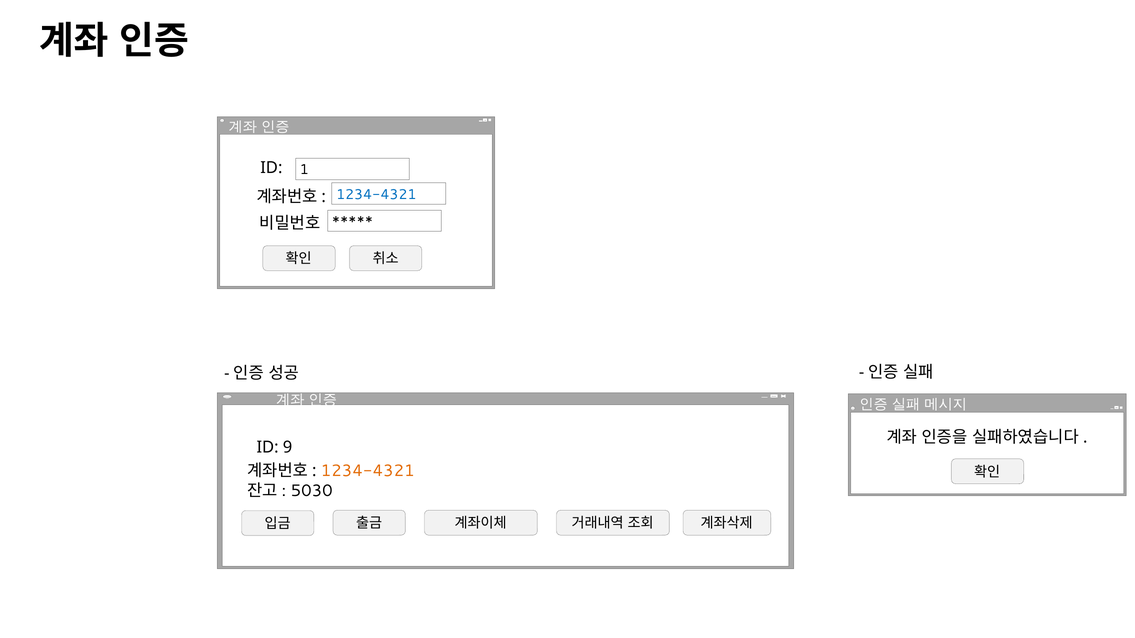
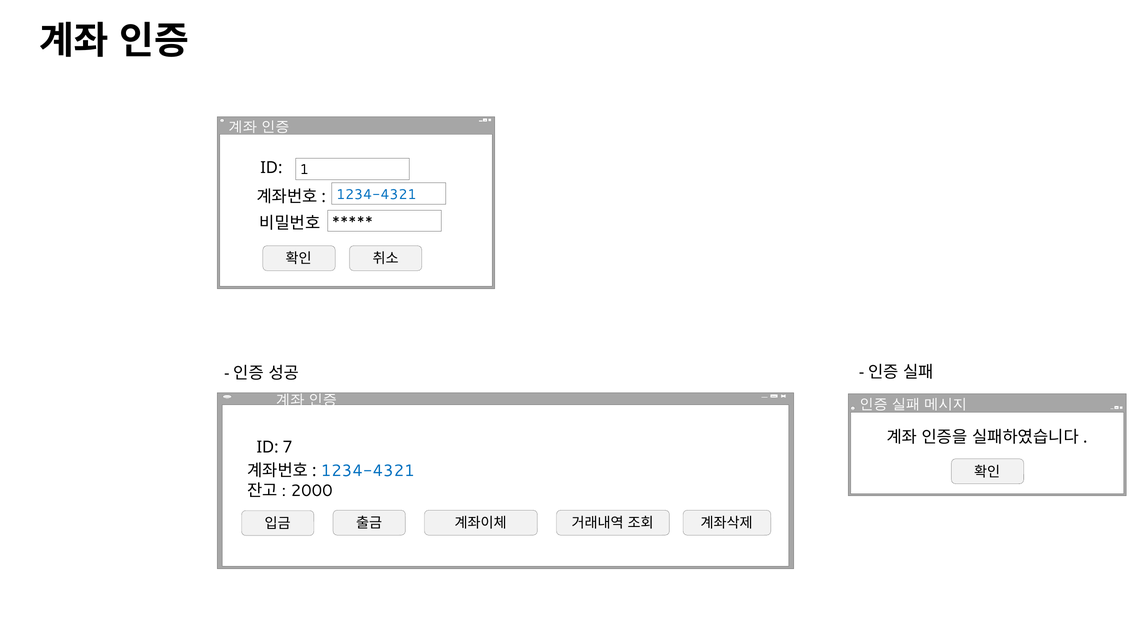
9: 9 -> 7
1234-4321 at (368, 471) colour: orange -> blue
5030: 5030 -> 2000
